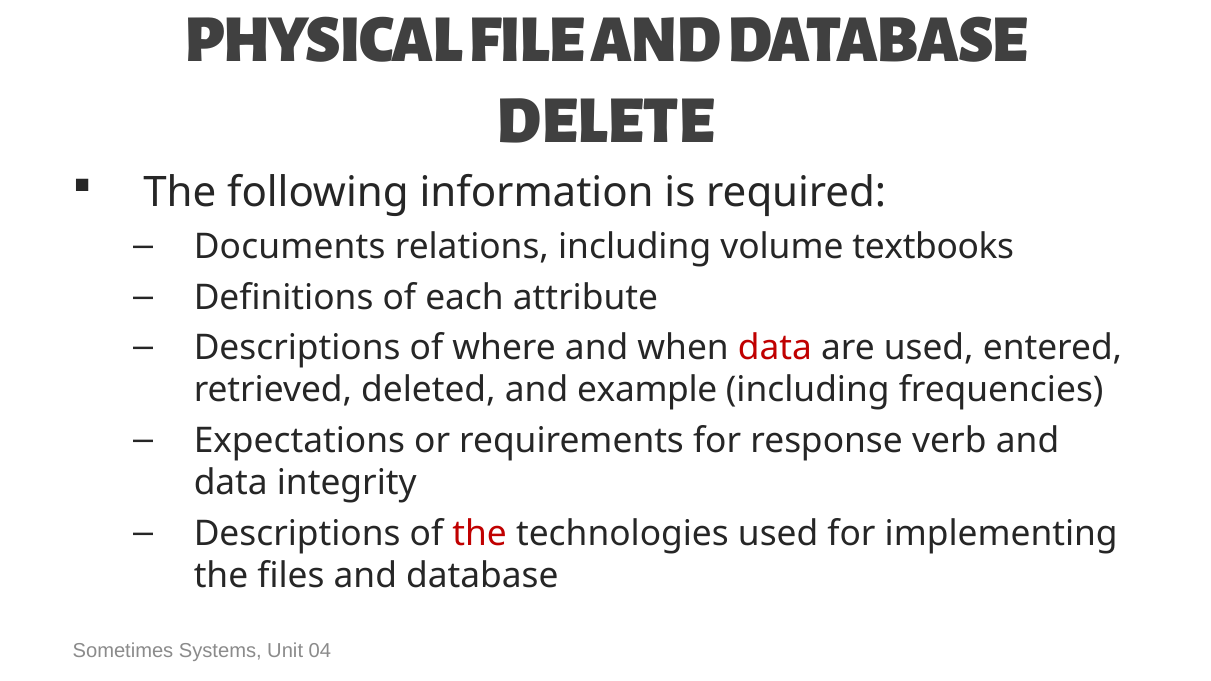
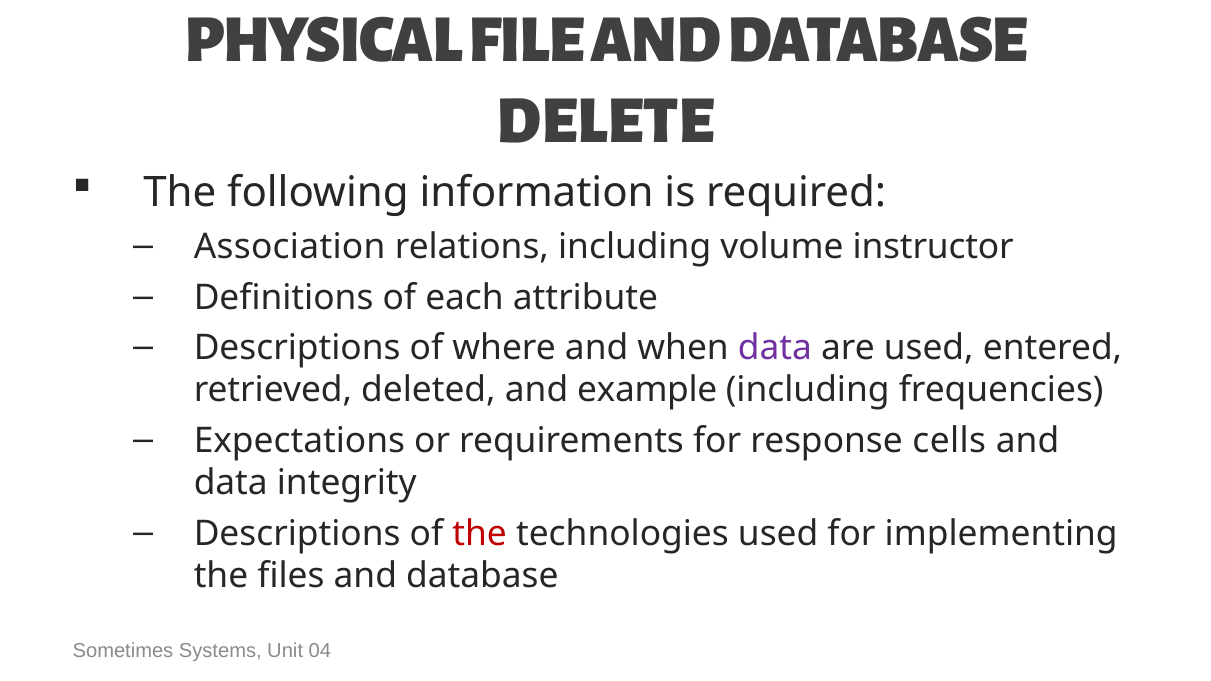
Documents: Documents -> Association
textbooks: textbooks -> instructor
data at (775, 348) colour: red -> purple
verb: verb -> cells
